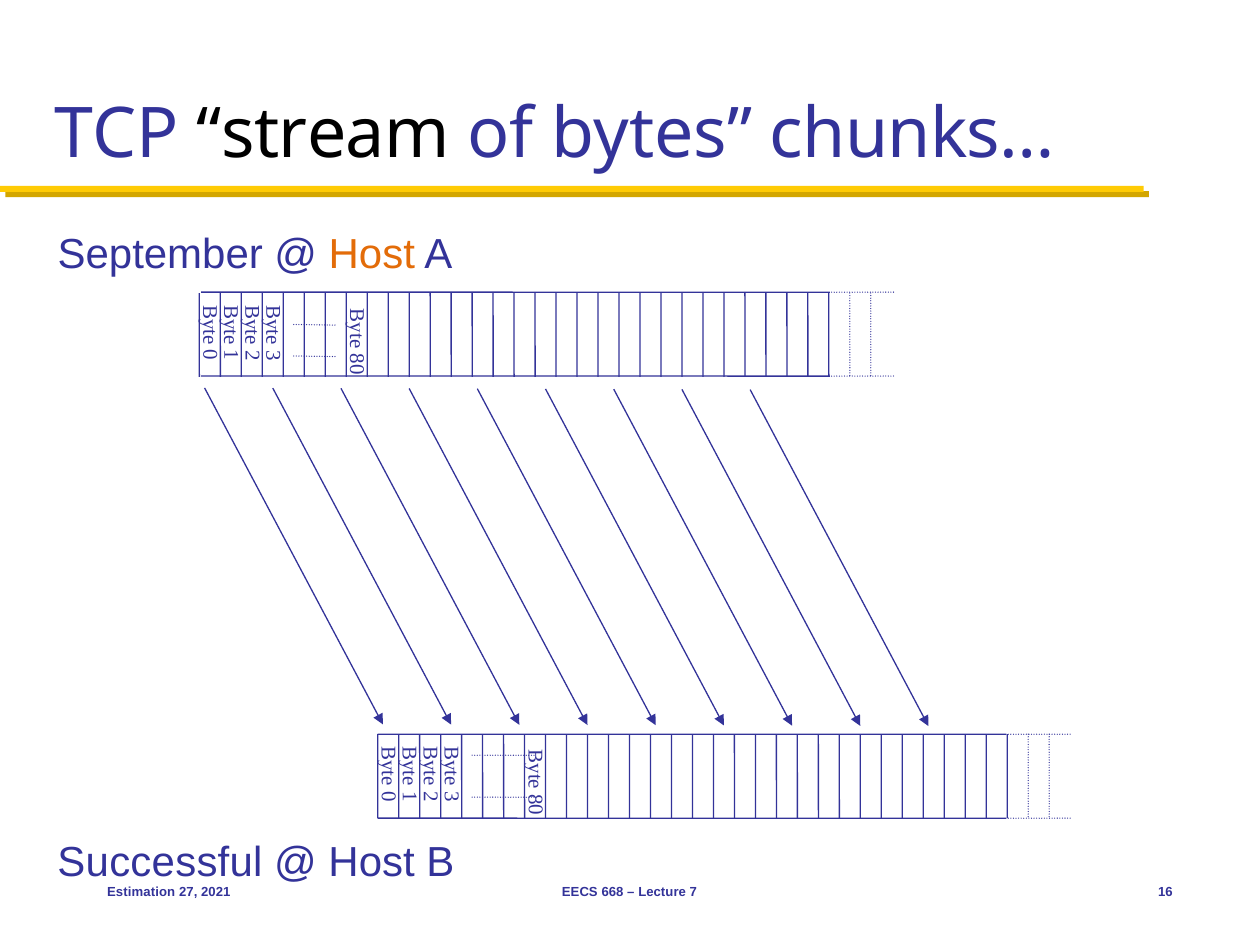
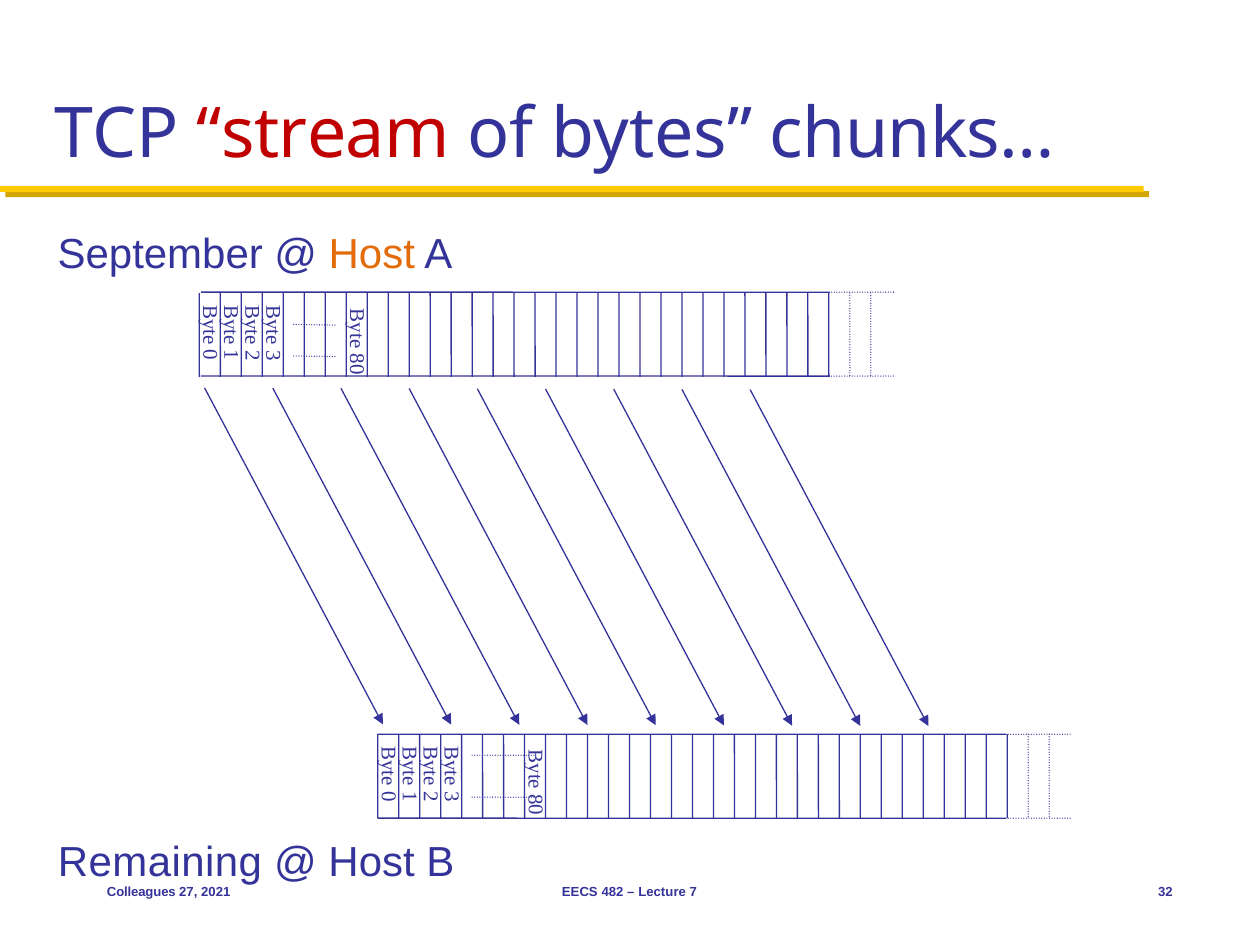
stream colour: black -> red
Successful: Successful -> Remaining
Estimation: Estimation -> Colleagues
668: 668 -> 482
16: 16 -> 32
